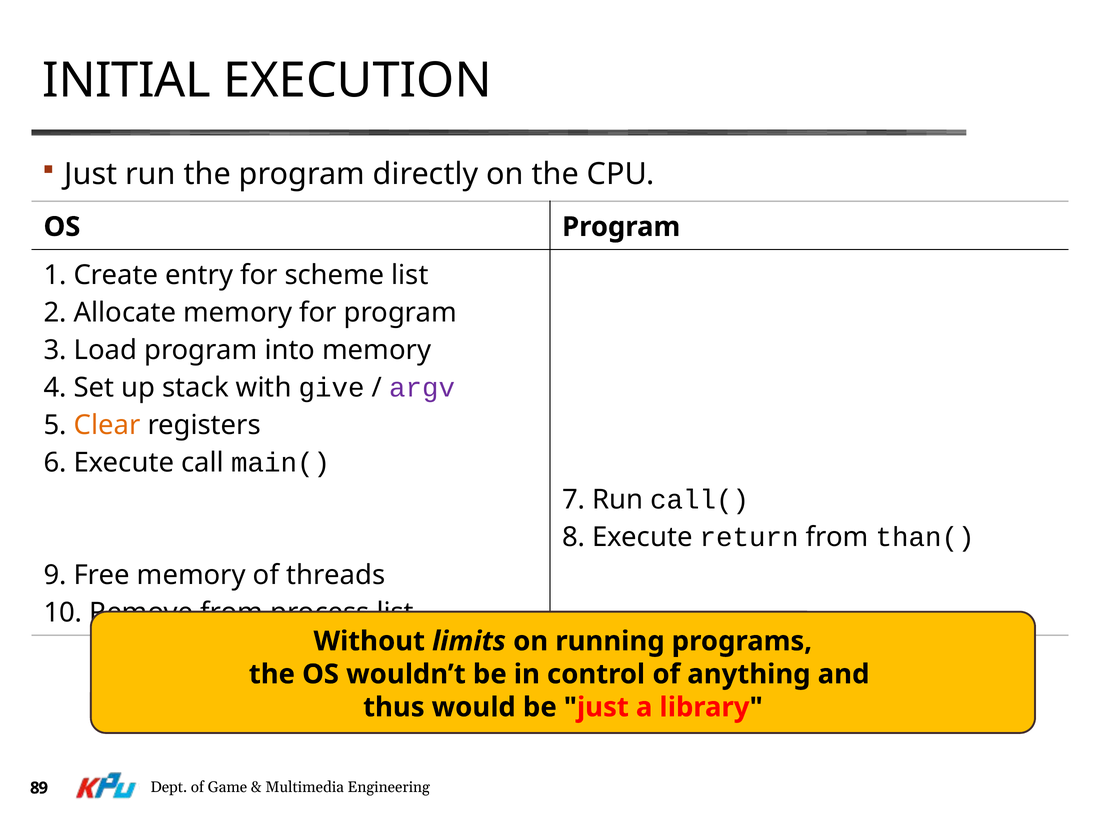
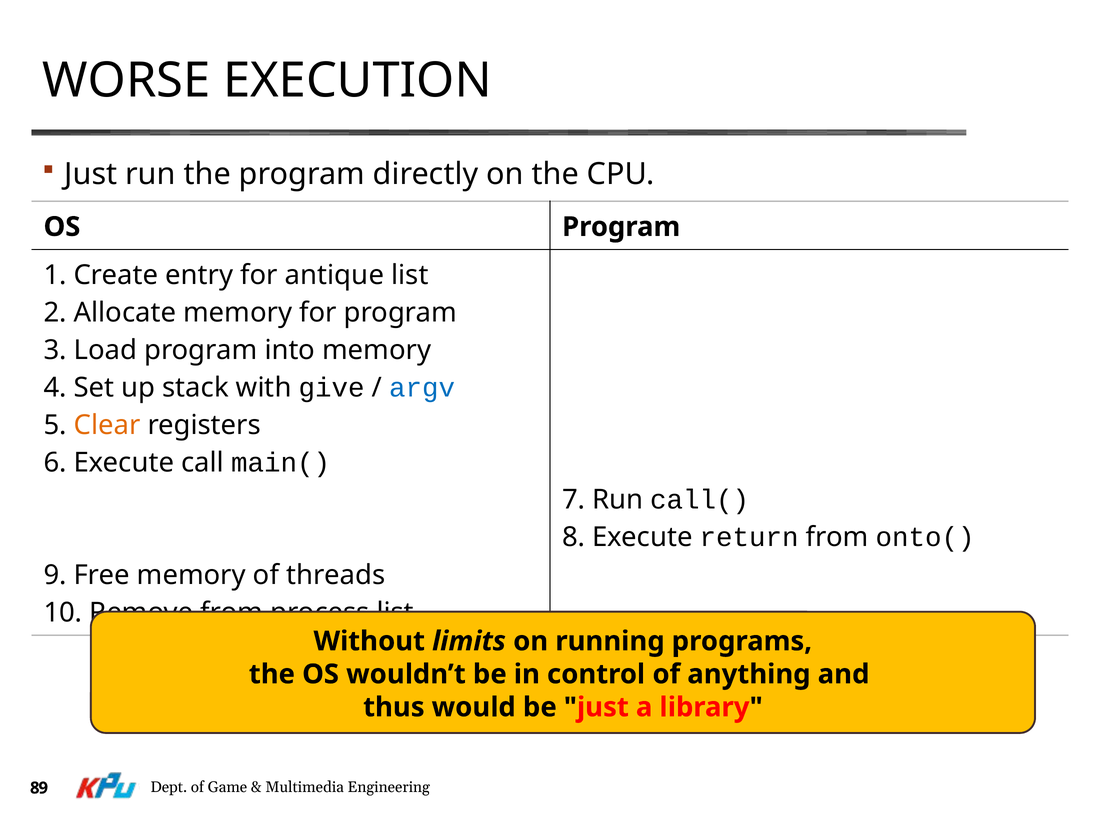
INITIAL: INITIAL -> WORSE
scheme: scheme -> antique
argv colour: purple -> blue
than(: than( -> onto(
